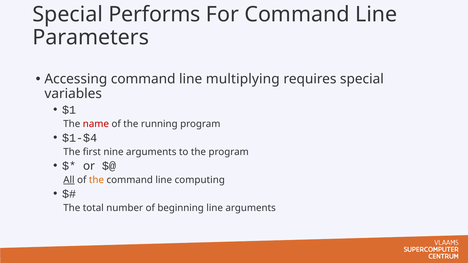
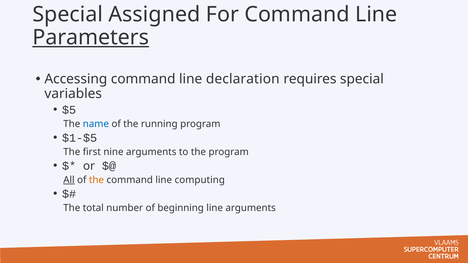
Performs: Performs -> Assigned
Parameters underline: none -> present
multiplying: multiplying -> declaration
$1: $1 -> $5
name colour: red -> blue
$1-$4: $1-$4 -> $1-$5
